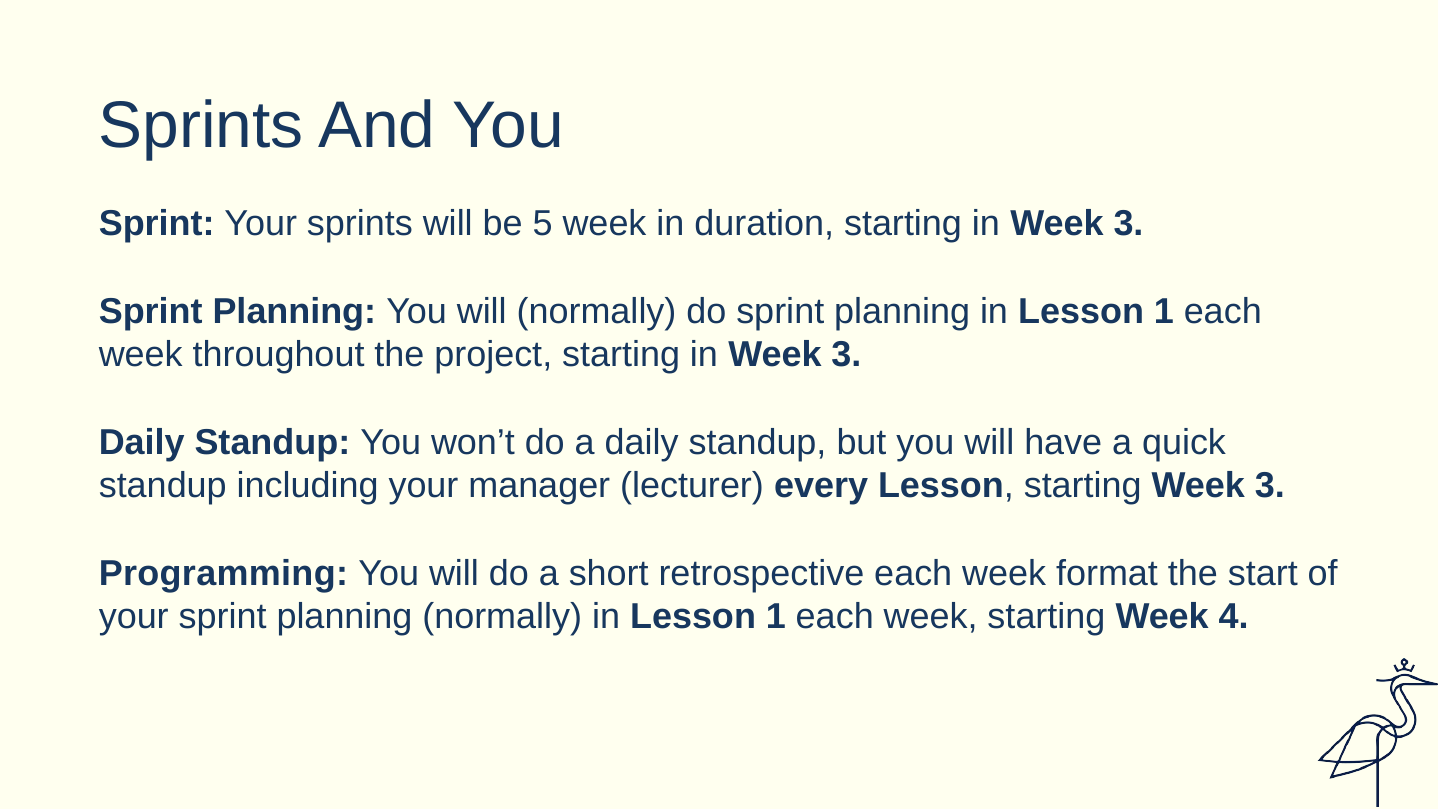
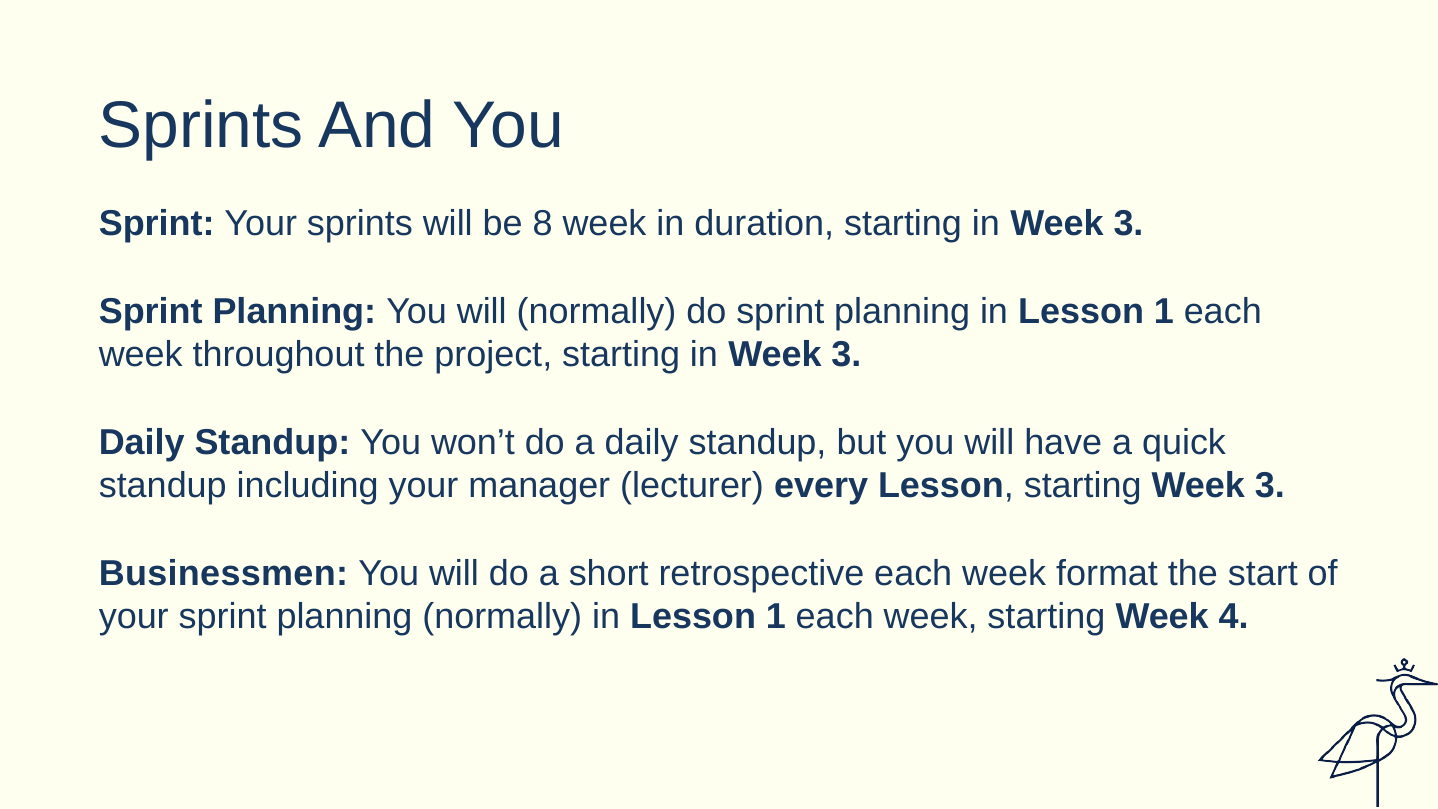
5: 5 -> 8
Programming: Programming -> Businessmen
